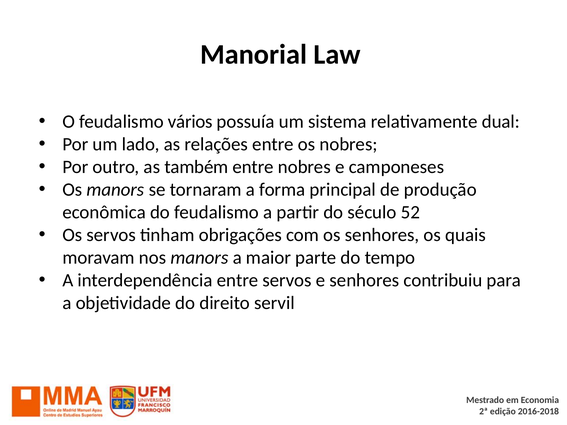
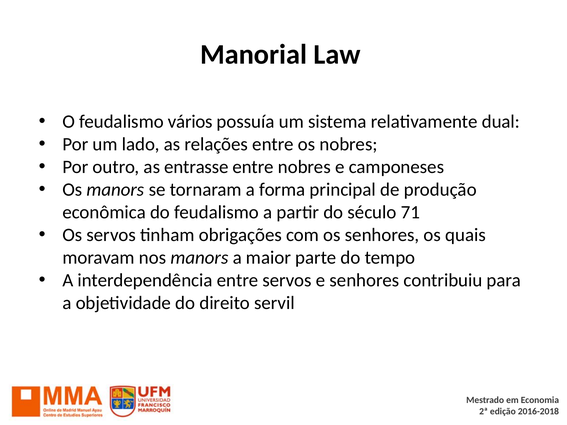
também: também -> entrasse
52: 52 -> 71
